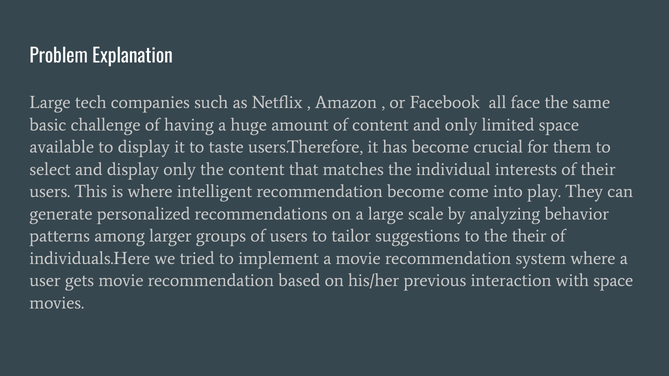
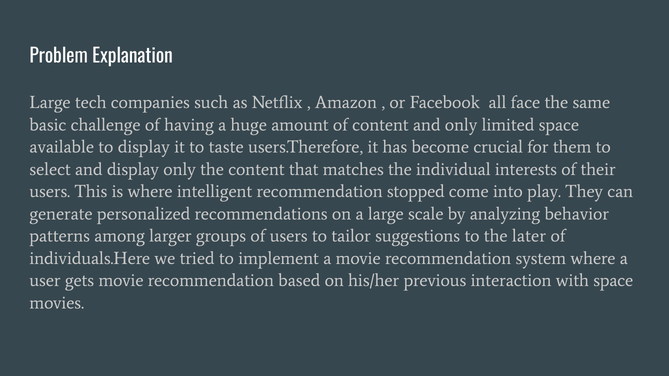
recommendation become: become -> stopped
the their: their -> later
